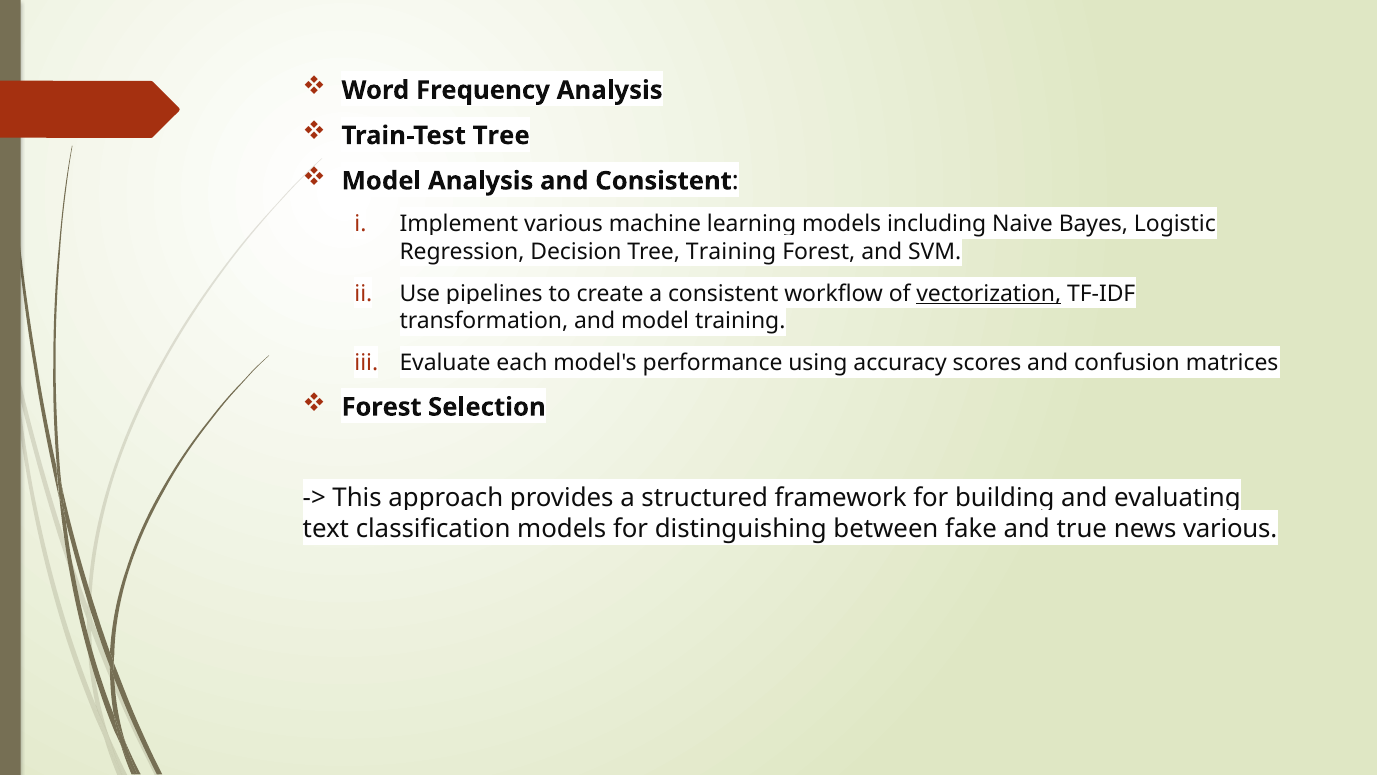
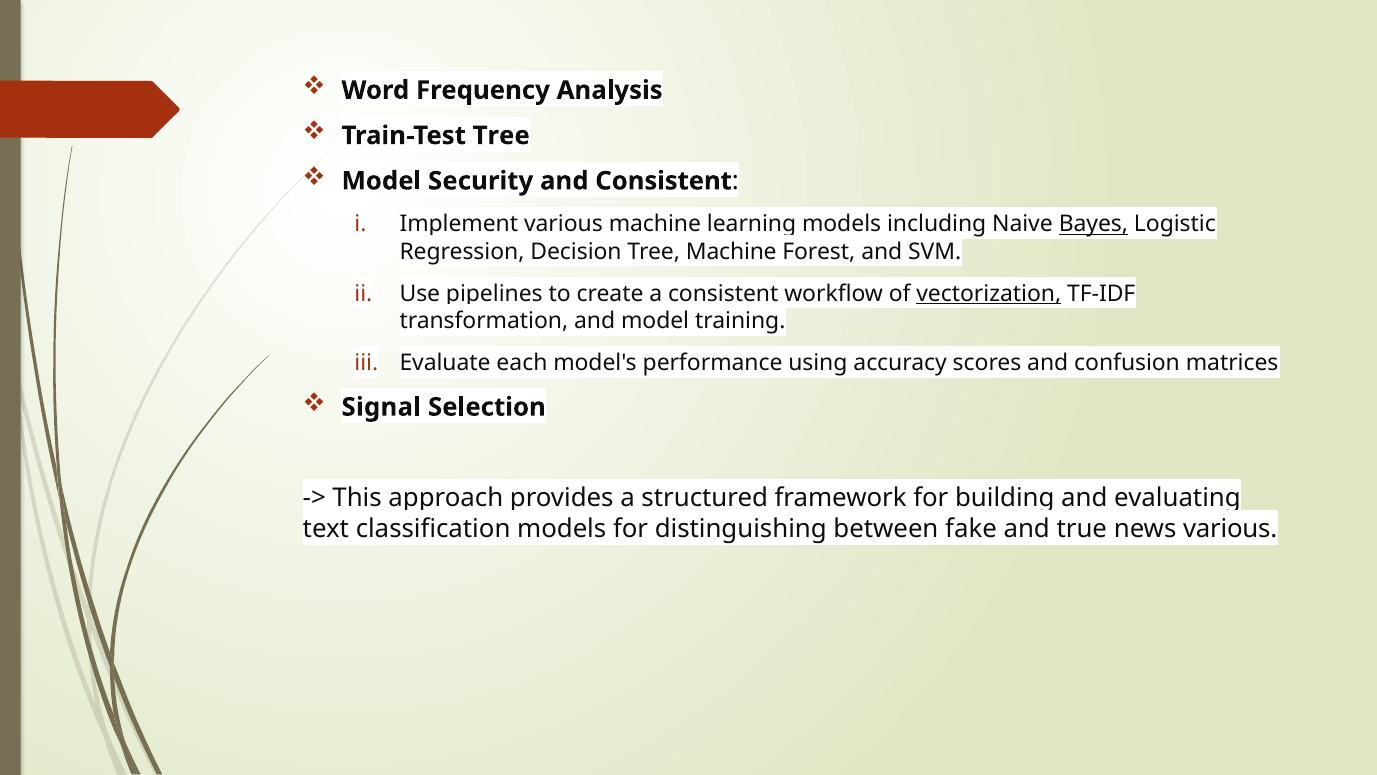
Model Analysis: Analysis -> Security
Bayes underline: none -> present
Tree Training: Training -> Machine
Forest at (382, 407): Forest -> Signal
